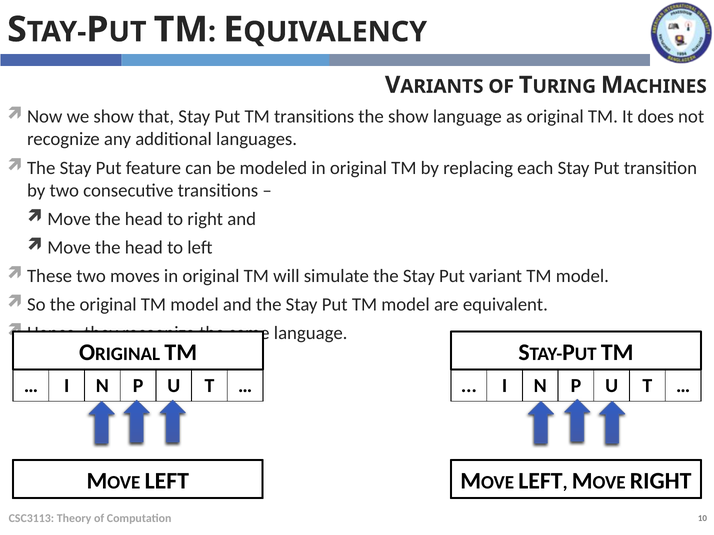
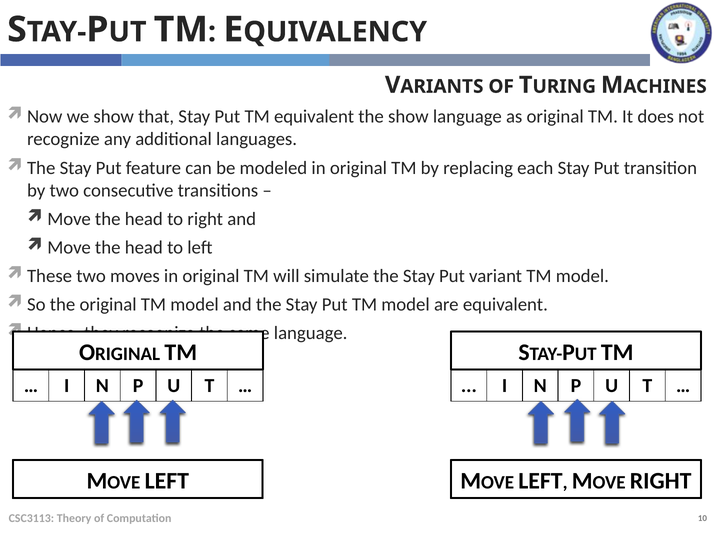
TM transitions: transitions -> equivalent
